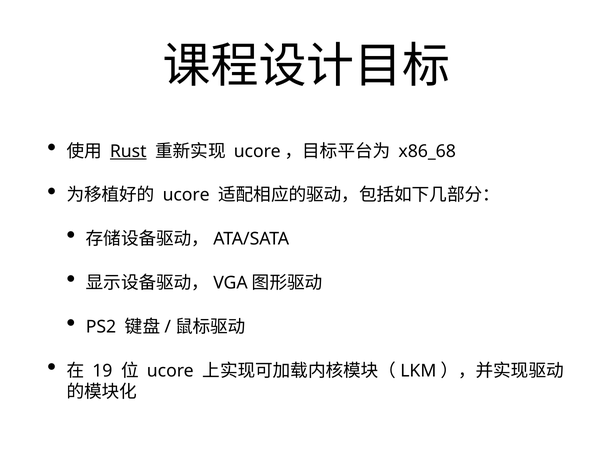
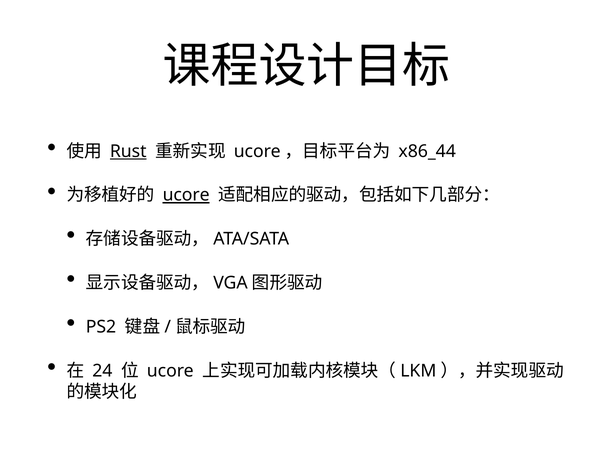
x86_68: x86_68 -> x86_44
ucore at (186, 195) underline: none -> present
19: 19 -> 24
